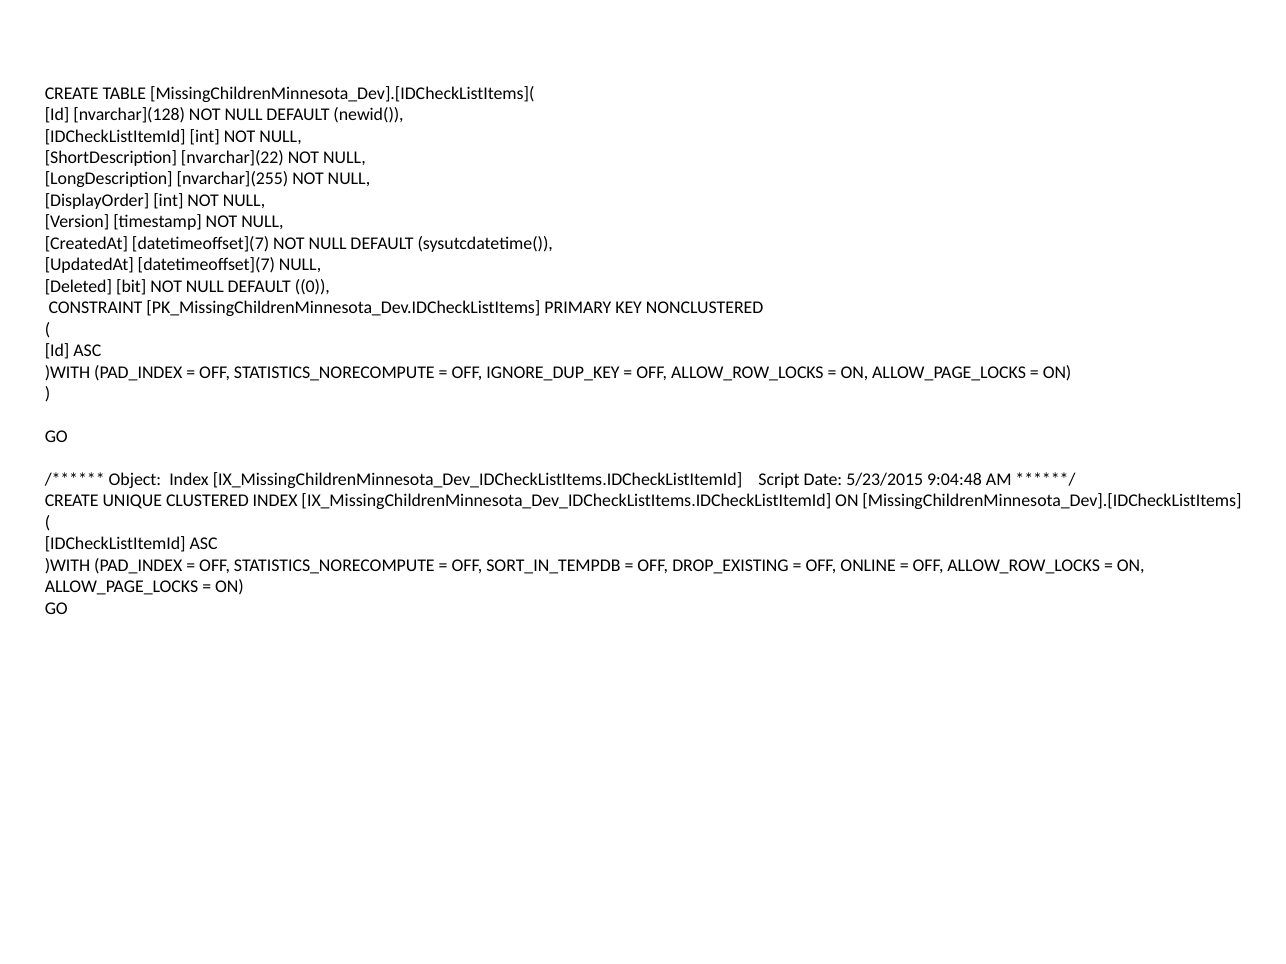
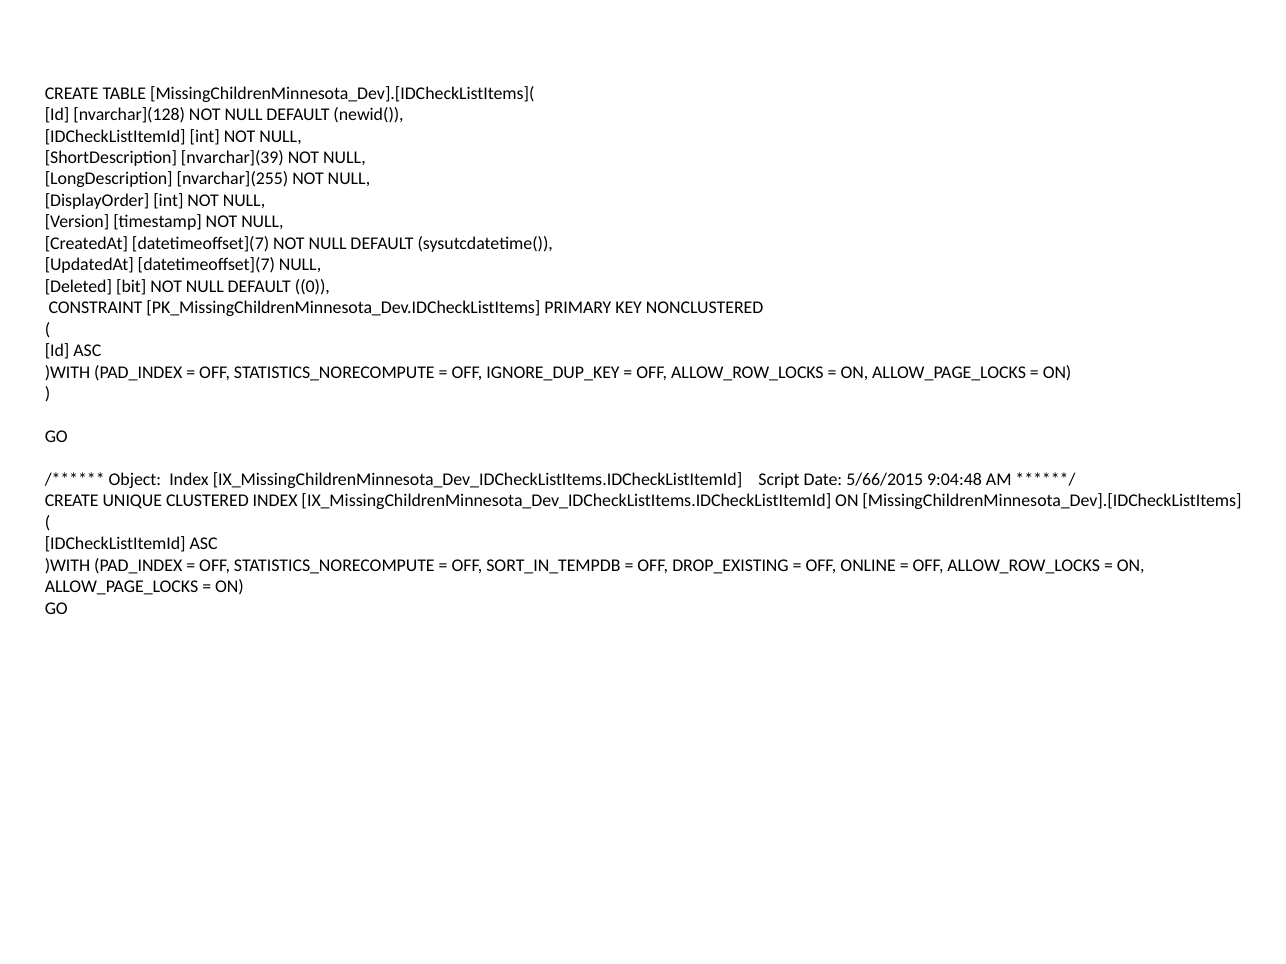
nvarchar](22: nvarchar](22 -> nvarchar](39
5/23/2015: 5/23/2015 -> 5/66/2015
